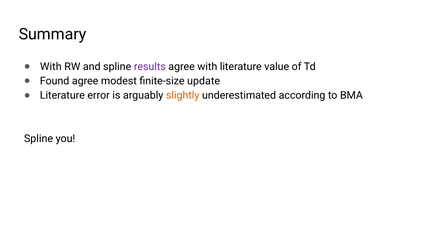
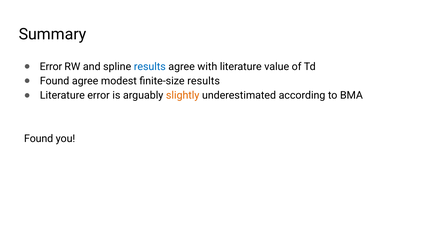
With at (51, 67): With -> Error
results at (150, 67) colour: purple -> blue
finite-size update: update -> results
Spline at (39, 139): Spline -> Found
